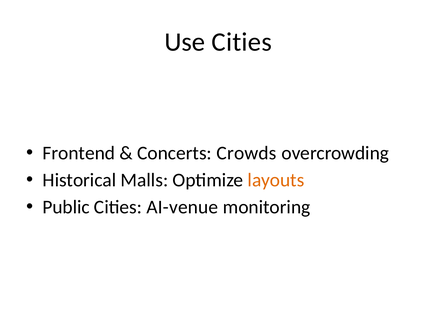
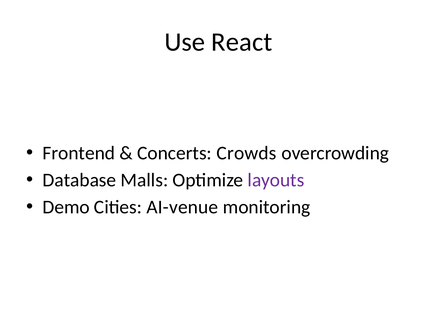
Use Cities: Cities -> React
Historical: Historical -> Database
layouts colour: orange -> purple
Public: Public -> Demo
